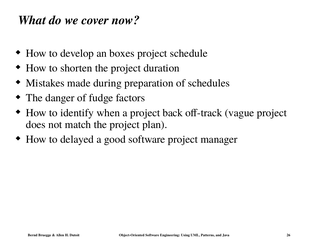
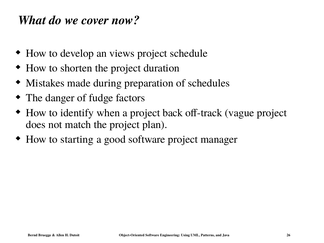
boxes: boxes -> views
delayed: delayed -> starting
